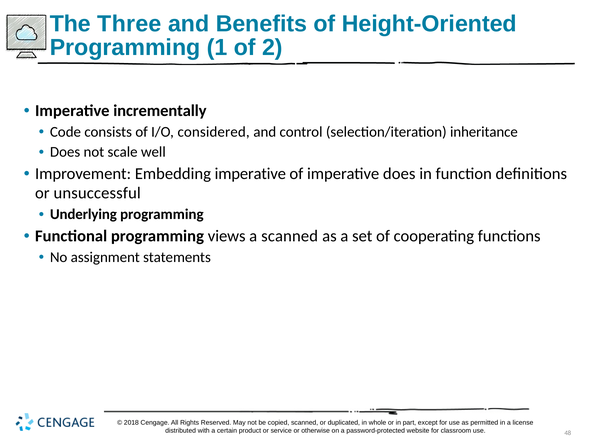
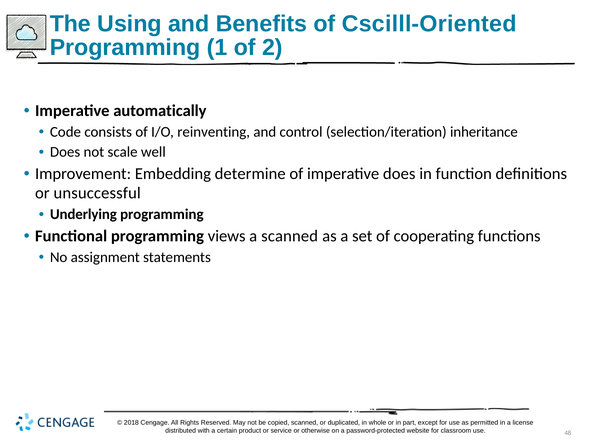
Three: Three -> Using
Height-Oriented: Height-Oriented -> Cscilll-Oriented
incrementally: incrementally -> automatically
considered: considered -> reinventing
Embedding imperative: imperative -> determine
